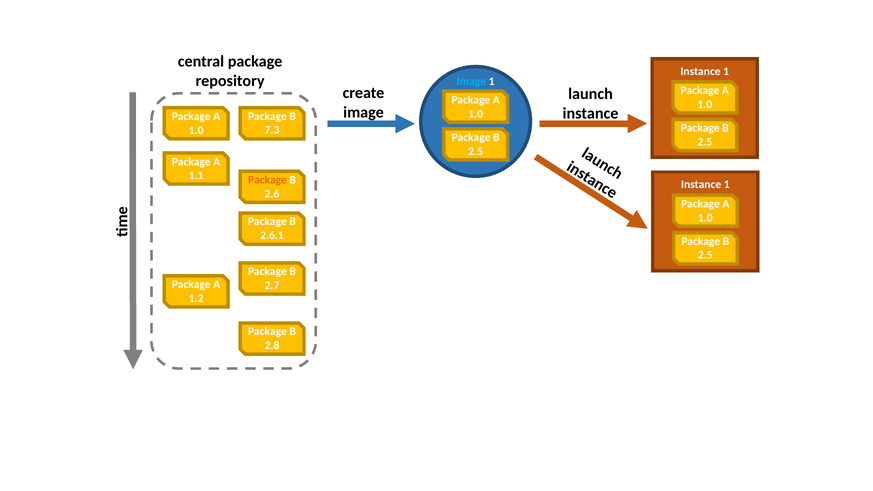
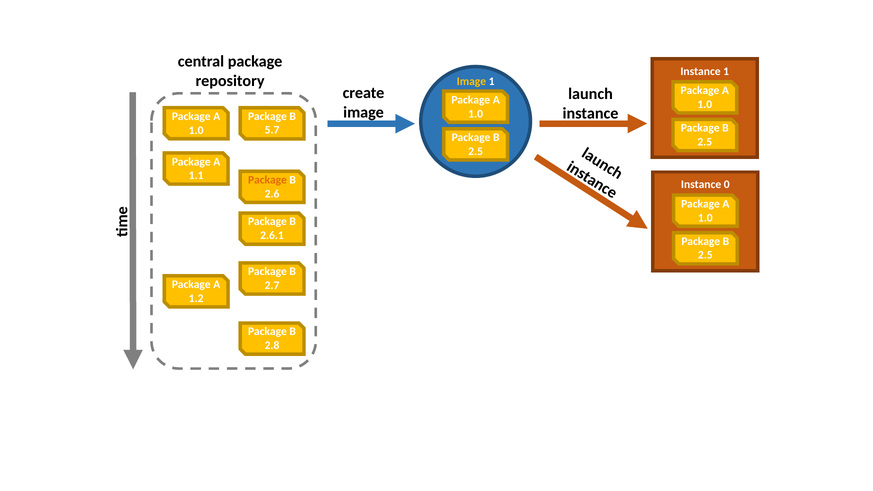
Image at (471, 81) colour: light blue -> yellow
7.3: 7.3 -> 5.7
1 at (727, 185): 1 -> 0
